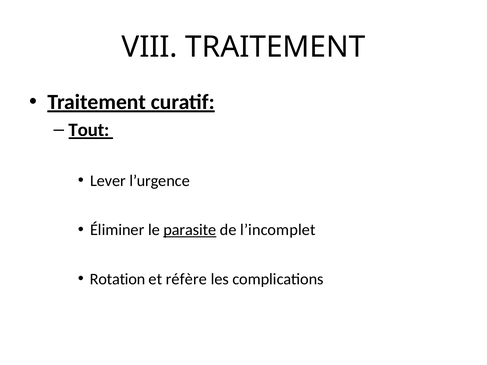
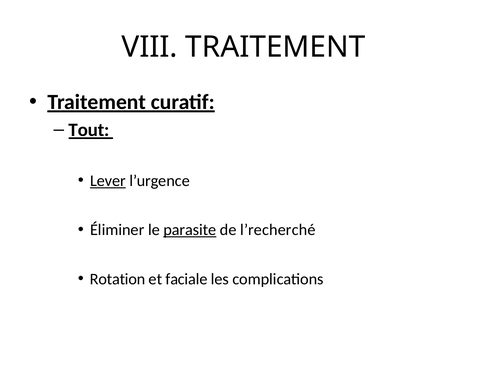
Lever underline: none -> present
l’incomplet: l’incomplet -> l’recherché
réfère: réfère -> faciale
